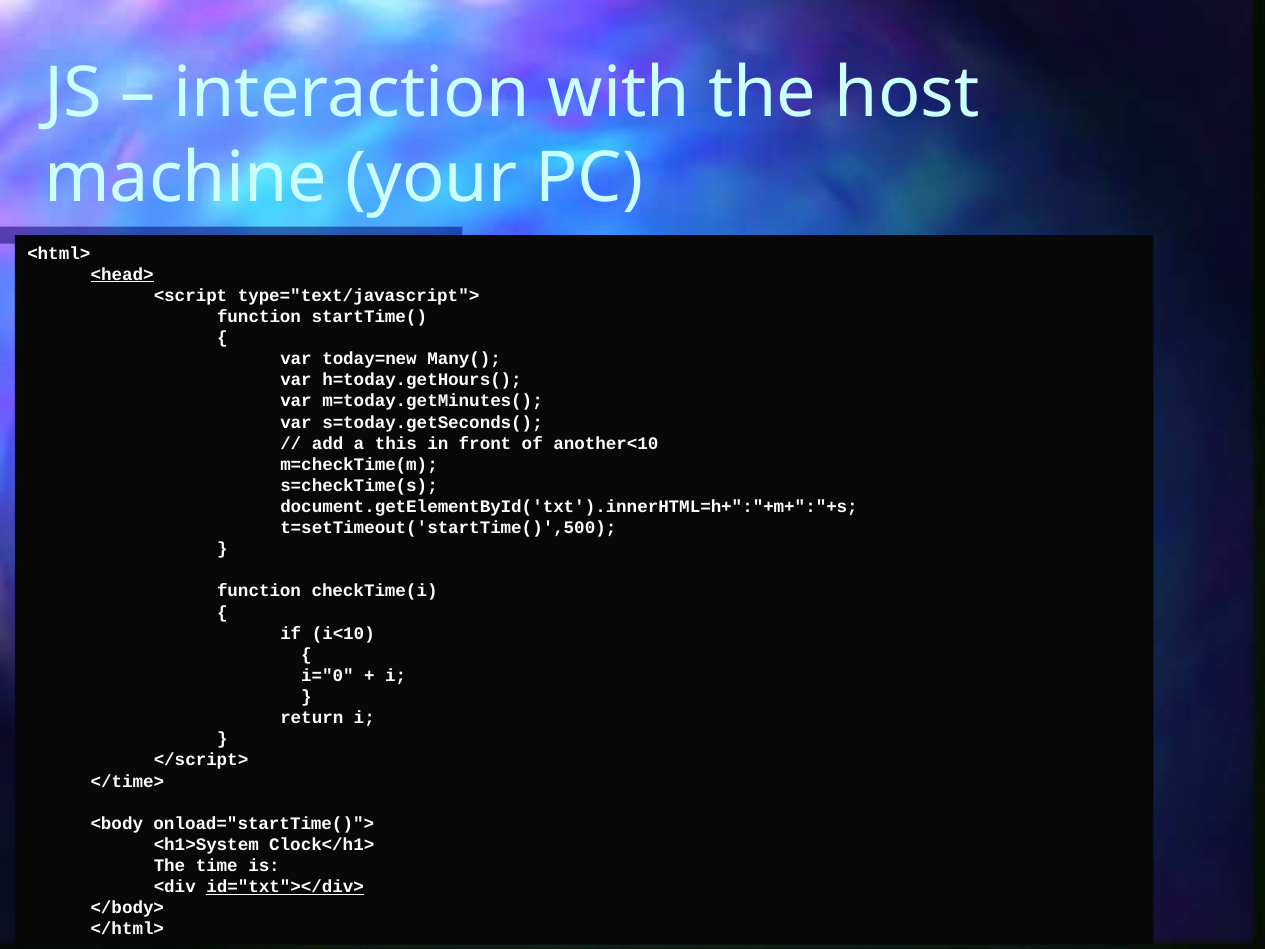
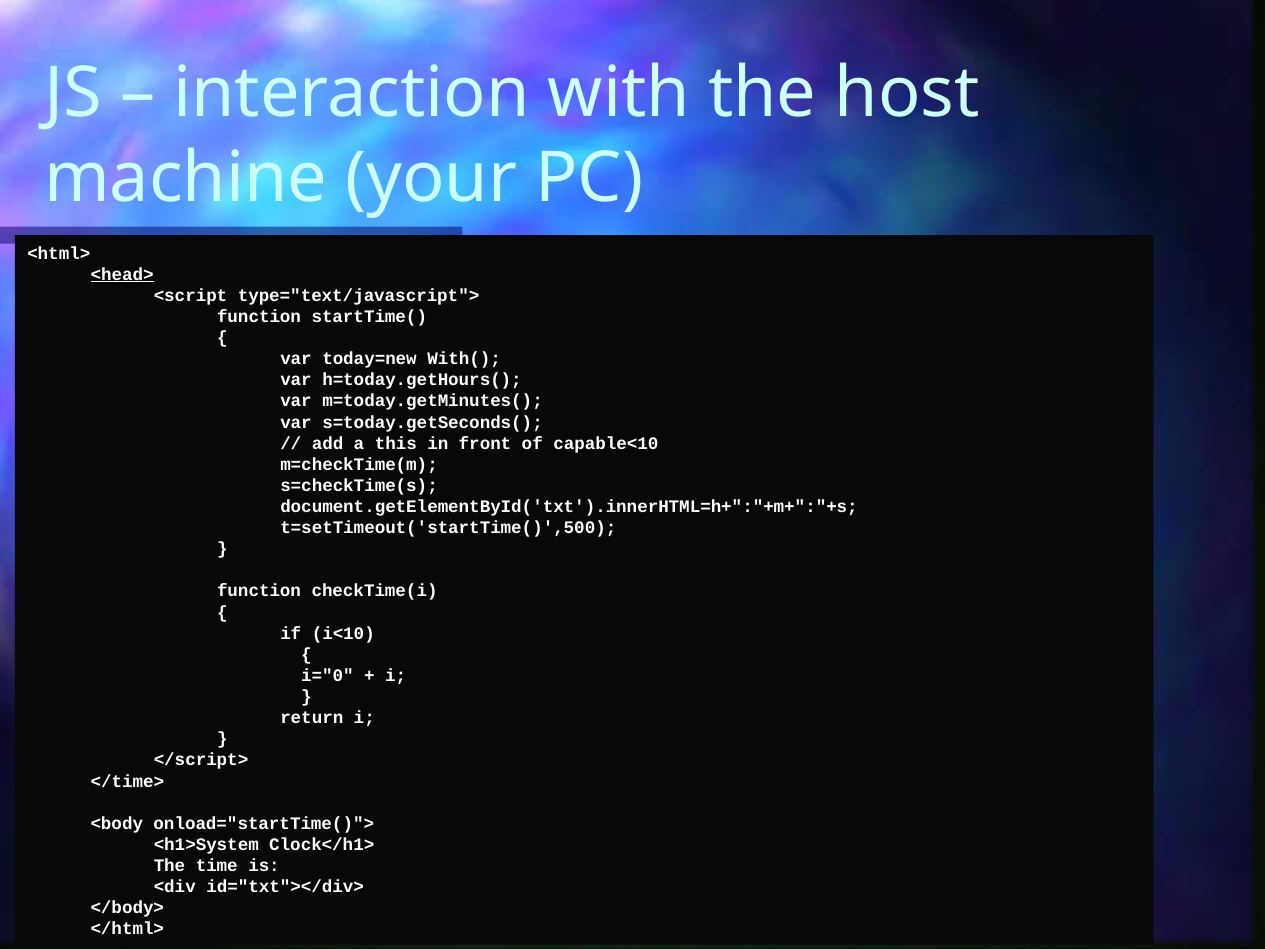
Many(: Many( -> With(
another<10: another<10 -> capable<10
id="txt"></div> underline: present -> none
